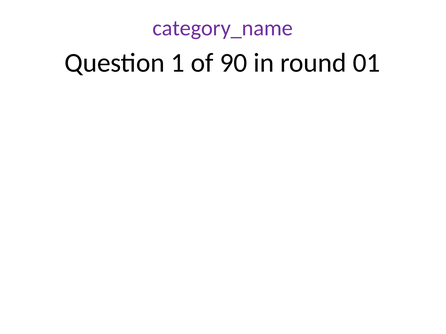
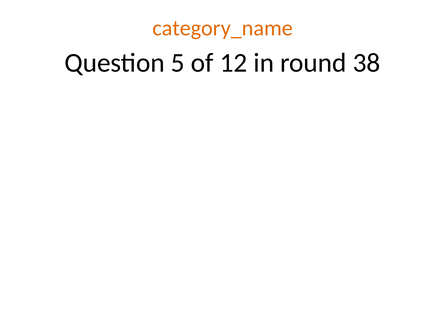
category_name colour: purple -> orange
1: 1 -> 5
90: 90 -> 12
01: 01 -> 38
